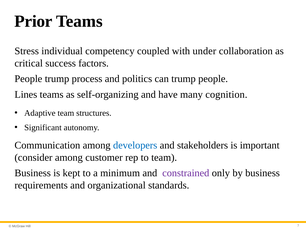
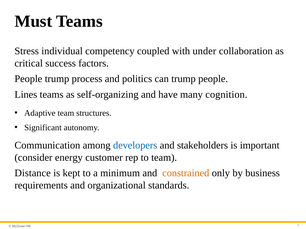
Prior: Prior -> Must
consider among: among -> energy
Business at (33, 174): Business -> Distance
constrained colour: purple -> orange
